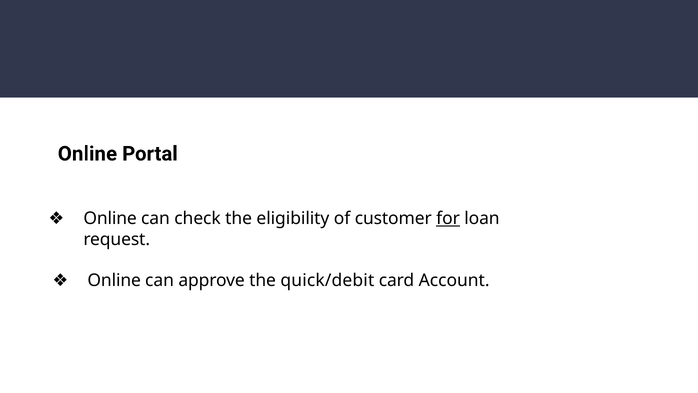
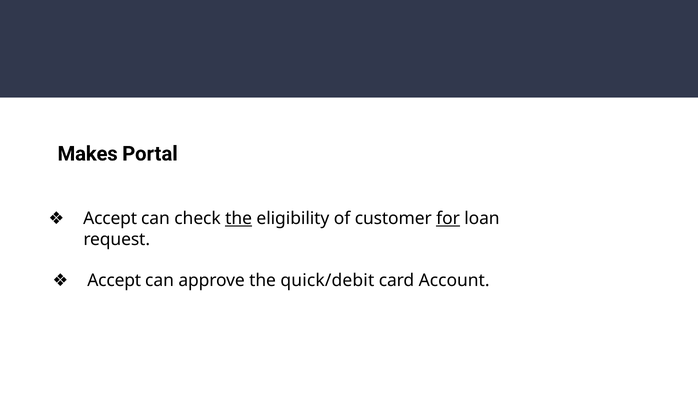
Online at (87, 154): Online -> Makes
Online at (110, 218): Online -> Accept
the at (239, 218) underline: none -> present
Online at (114, 280): Online -> Accept
